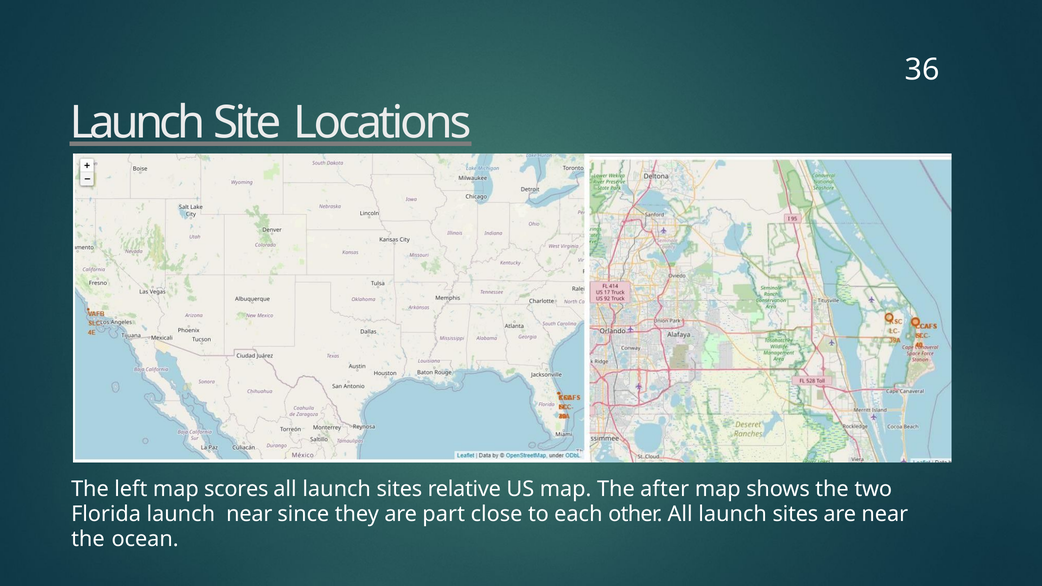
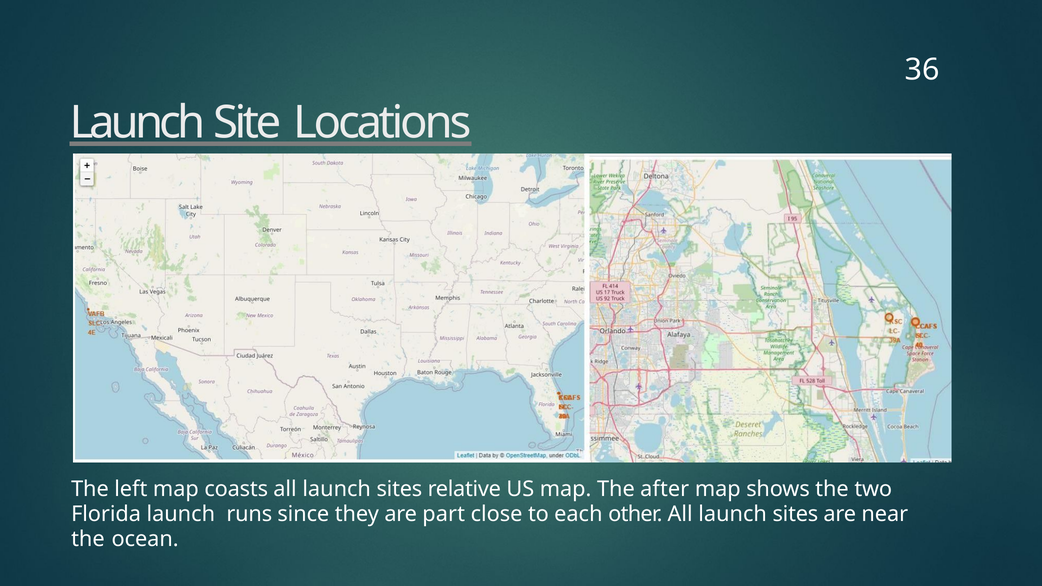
scores: scores -> coasts
launch near: near -> runs
